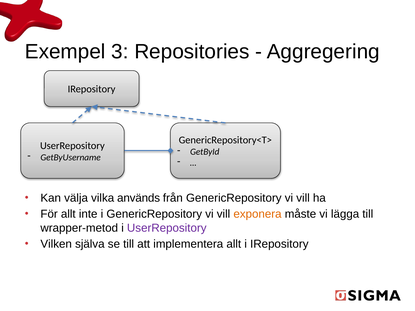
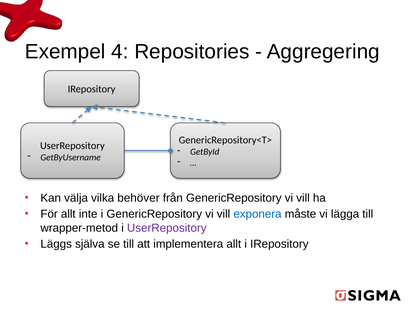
3: 3 -> 4
används: används -> behöver
exponera colour: orange -> blue
Vilken: Vilken -> Läggs
